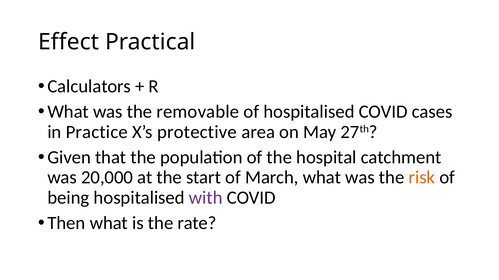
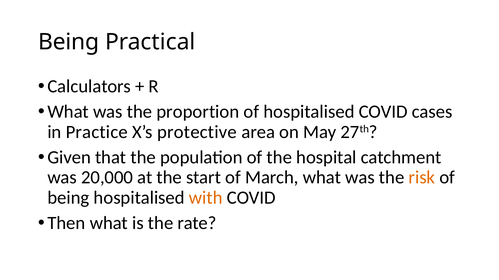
Effect at (69, 42): Effect -> Being
removable: removable -> proportion
with colour: purple -> orange
